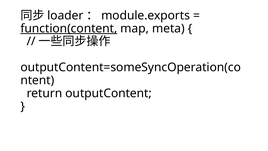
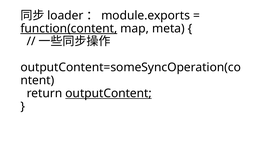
outputContent underline: none -> present
